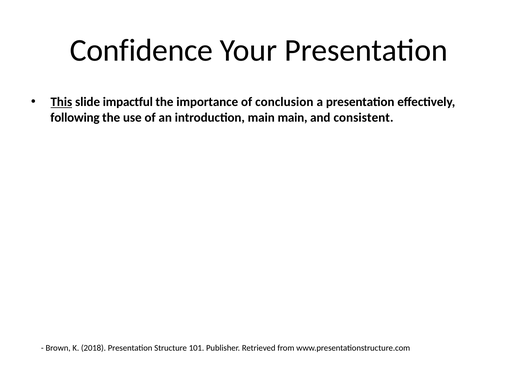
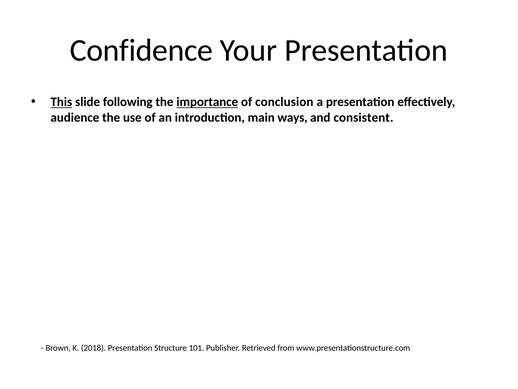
impactful: impactful -> following
importance underline: none -> present
following: following -> audience
main main: main -> ways
